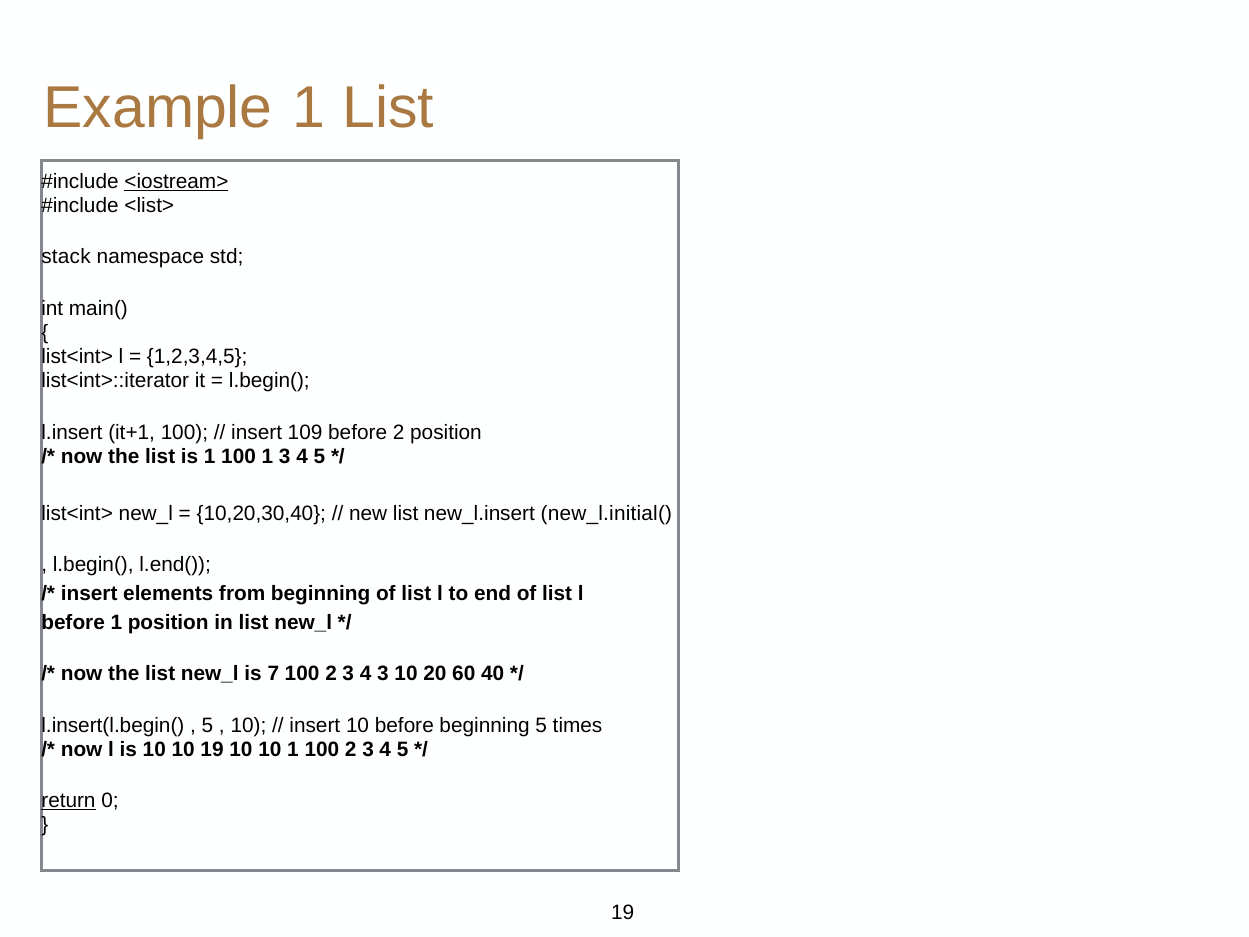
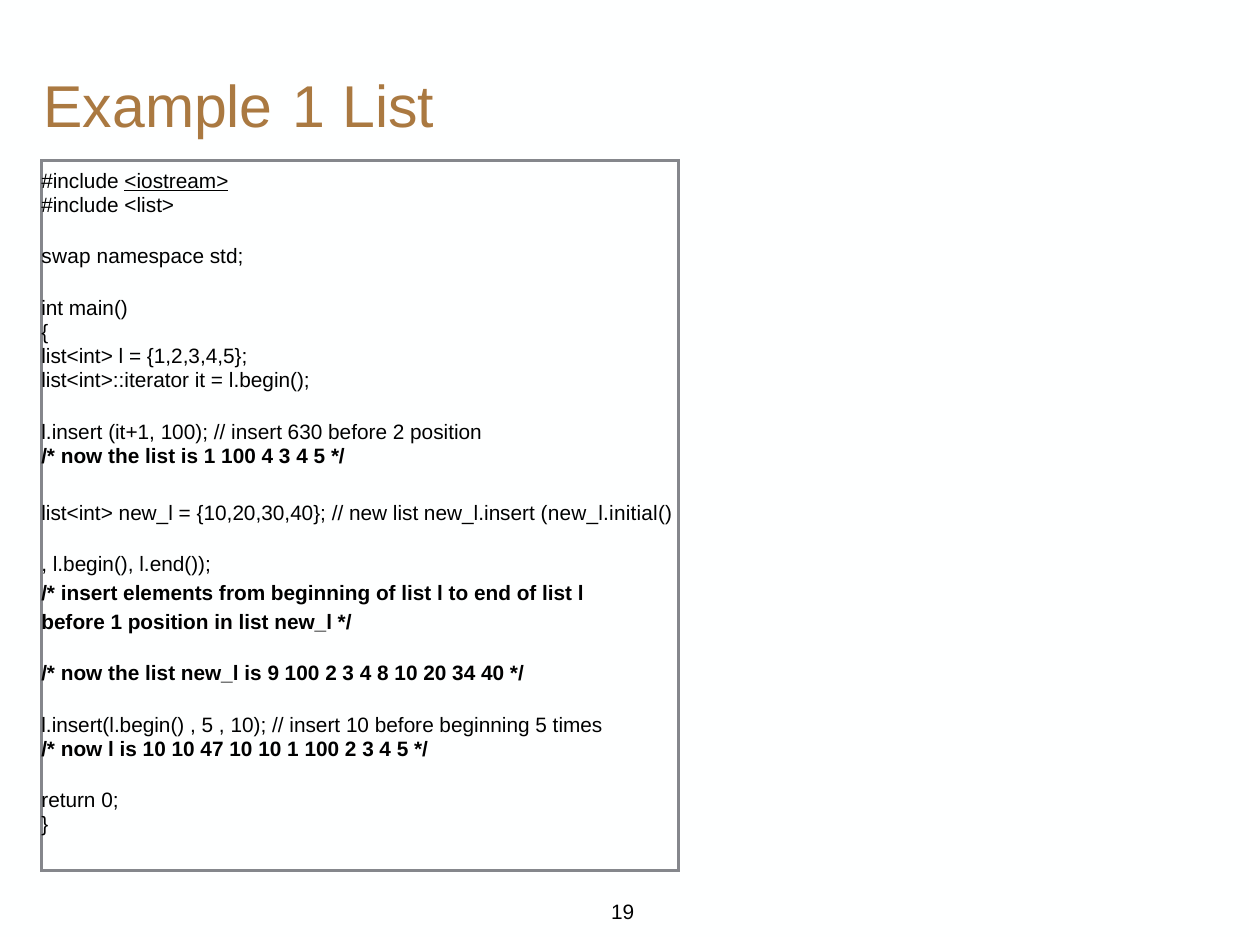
stack: stack -> swap
109: 109 -> 630
100 1: 1 -> 4
7: 7 -> 9
4 3: 3 -> 8
60: 60 -> 34
10 19: 19 -> 47
return underline: present -> none
